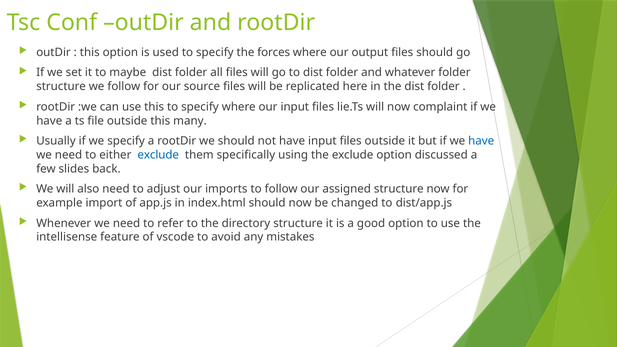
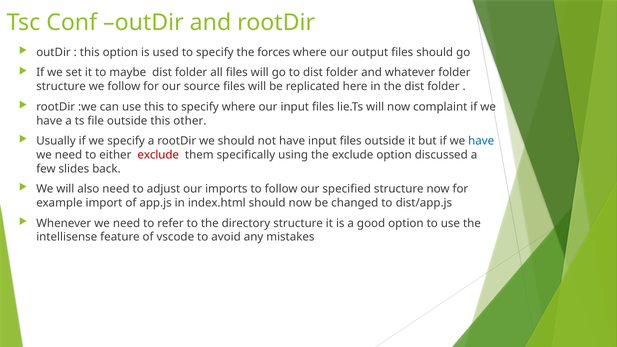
many: many -> other
exclude at (158, 155) colour: blue -> red
assigned: assigned -> specified
